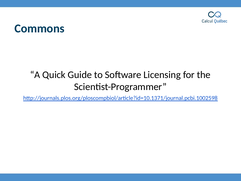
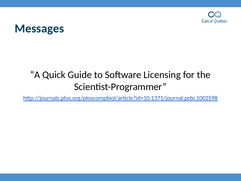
Commons: Commons -> Messages
